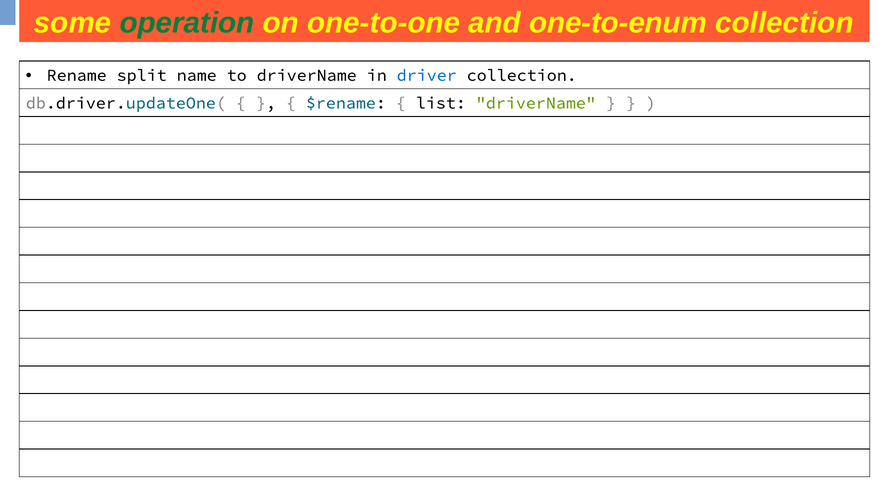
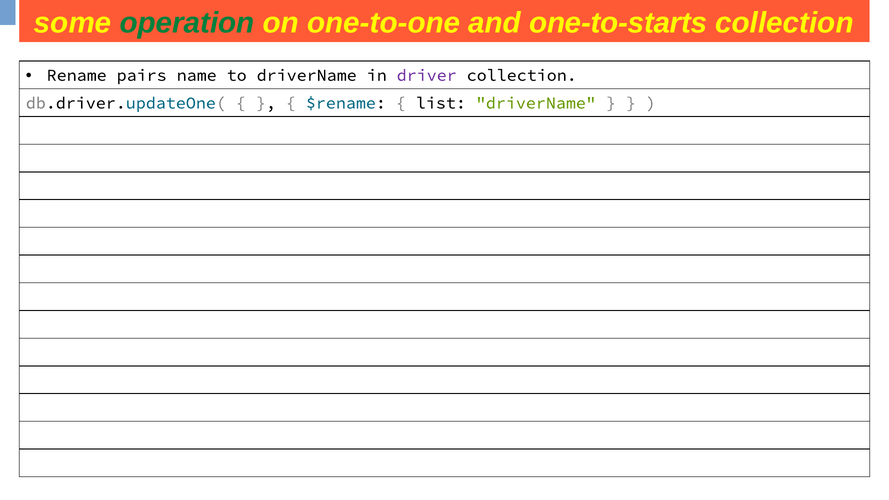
one-to-enum: one-to-enum -> one-to-starts
split: split -> pairs
driver colour: blue -> purple
